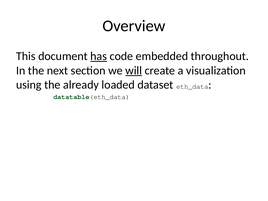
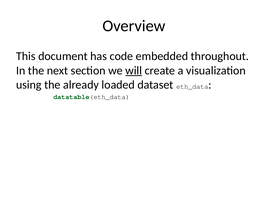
has underline: present -> none
